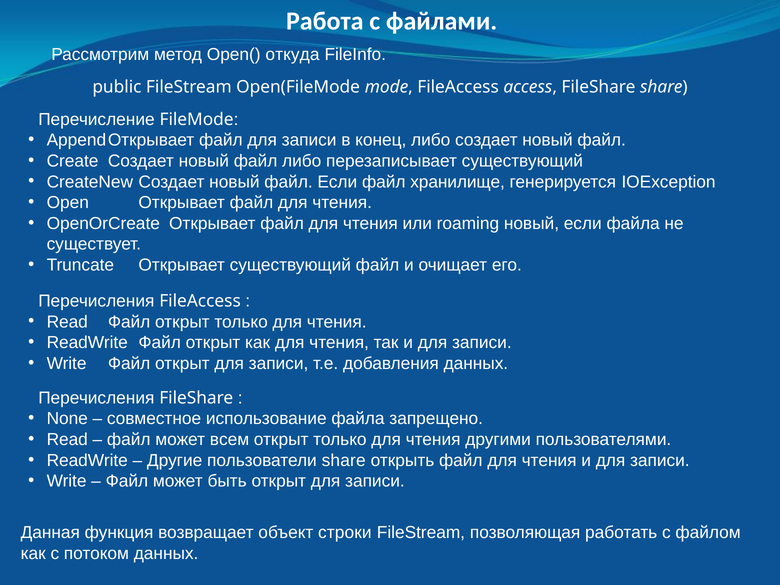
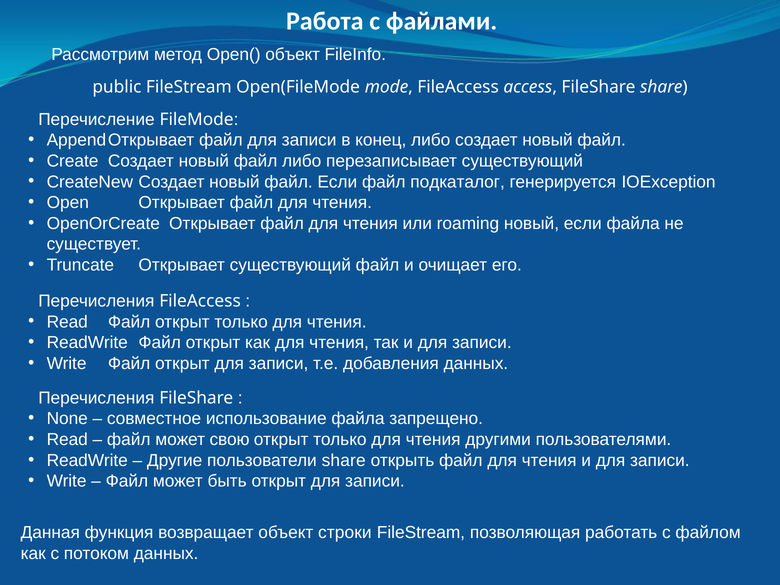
Open( откуда: откуда -> объект
хранилище: хранилище -> подкаталог
всем: всем -> свою
